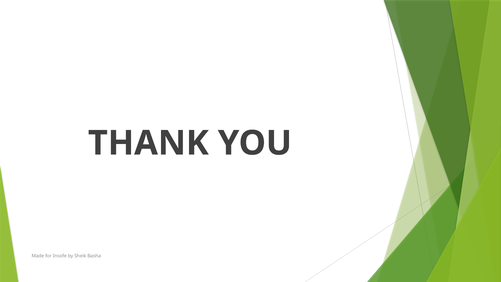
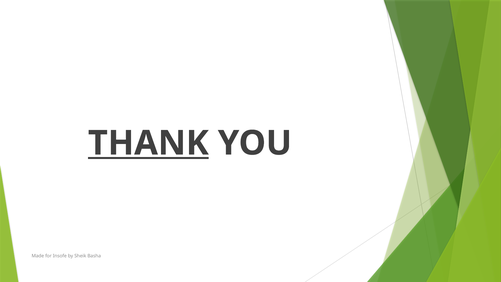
THANK underline: none -> present
